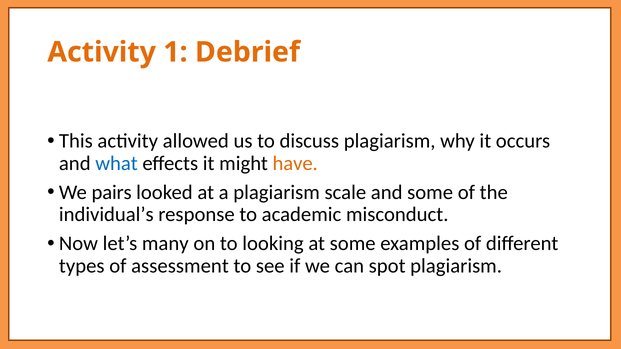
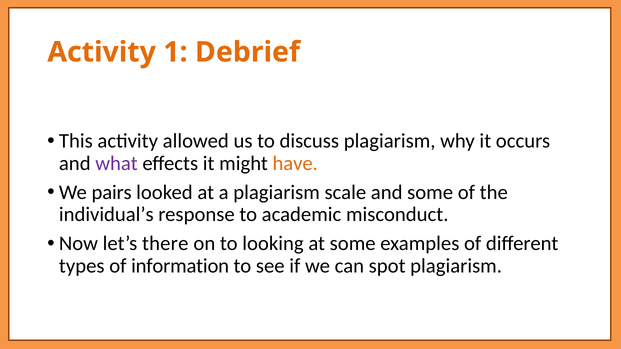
what colour: blue -> purple
many: many -> there
assessment: assessment -> information
